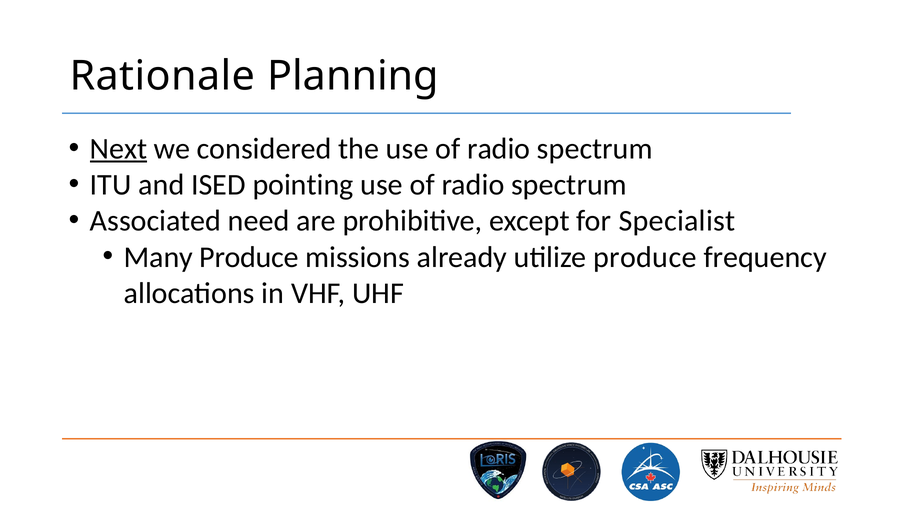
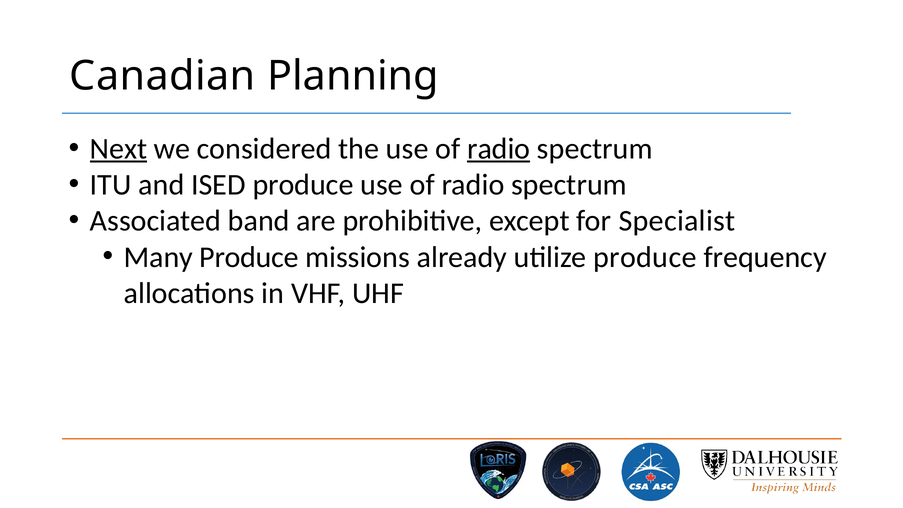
Rationale: Rationale -> Canadian
radio at (499, 149) underline: none -> present
ISED pointing: pointing -> produce
need: need -> band
